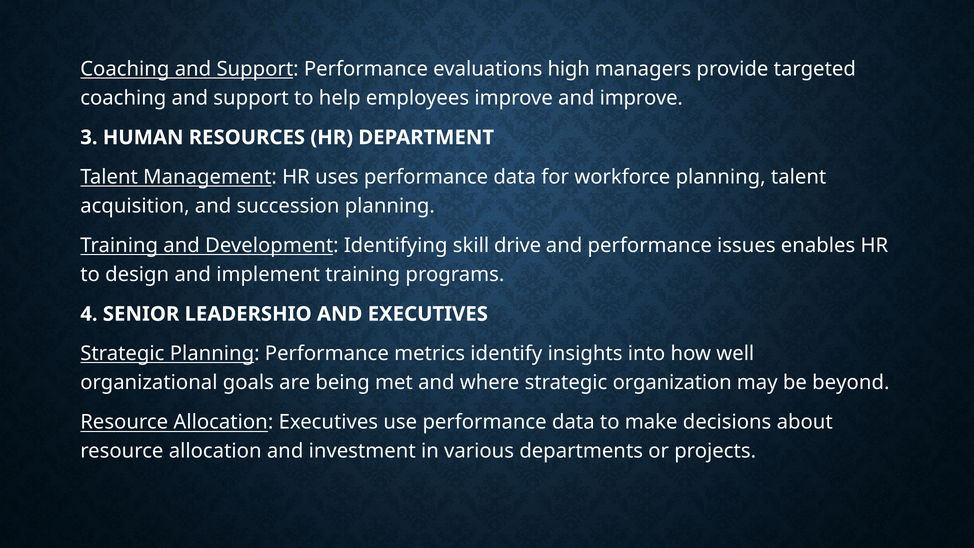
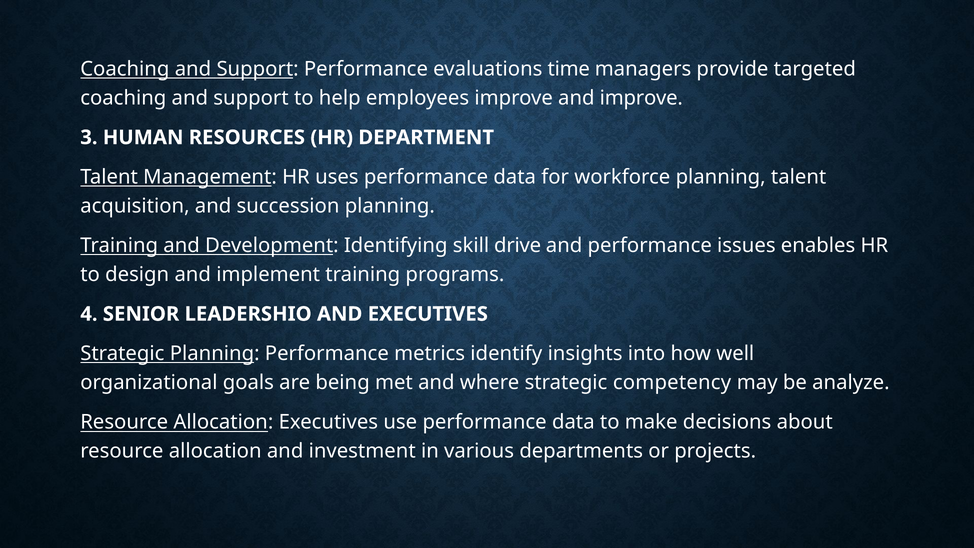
high: high -> time
organization: organization -> competency
beyond: beyond -> analyze
